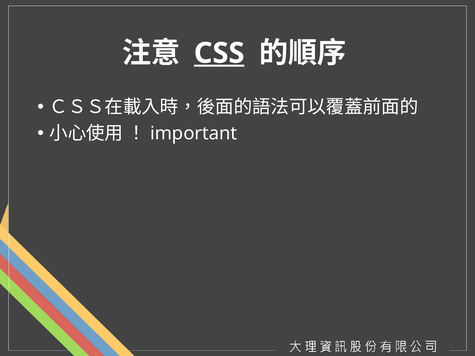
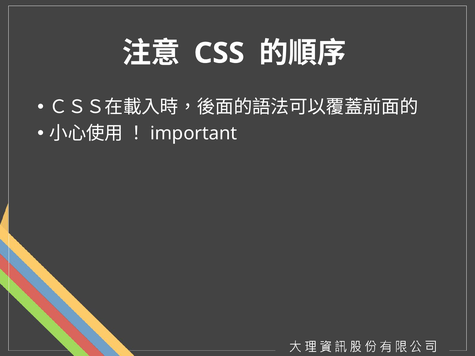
CSS underline: present -> none
